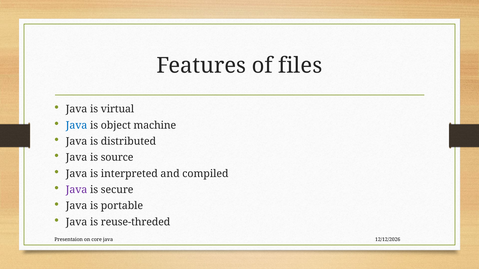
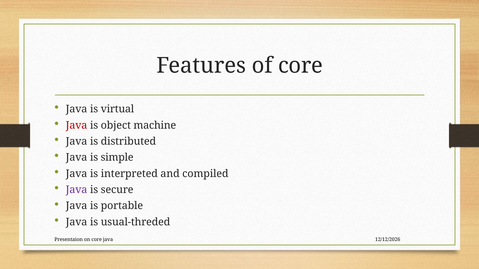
of files: files -> core
Java at (77, 125) colour: blue -> red
source: source -> simple
reuse-threded: reuse-threded -> usual-threded
